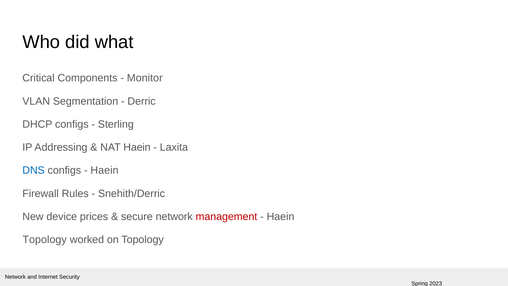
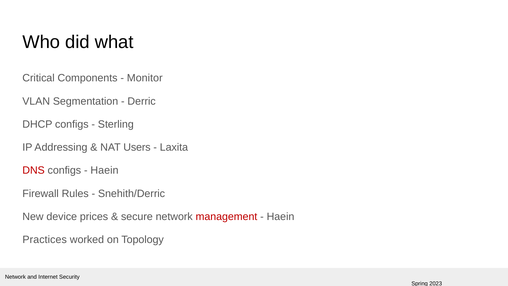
NAT Haein: Haein -> Users
DNS colour: blue -> red
Topology at (45, 240): Topology -> Practices
